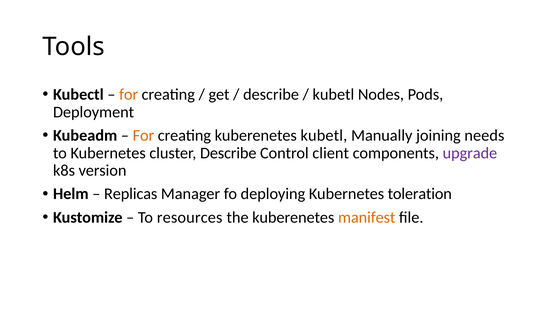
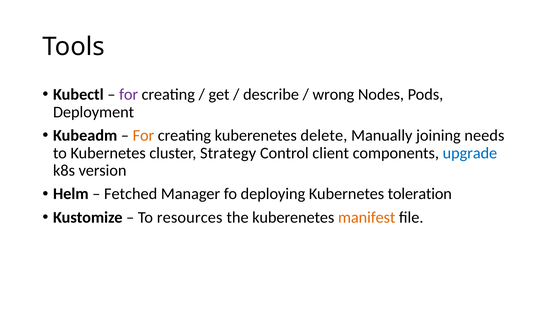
for at (129, 94) colour: orange -> purple
kubetl at (333, 94): kubetl -> wrong
kuberenetes kubetl: kubetl -> delete
cluster Describe: Describe -> Strategy
upgrade colour: purple -> blue
Replicas: Replicas -> Fetched
